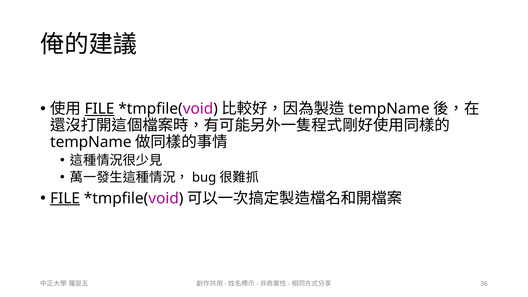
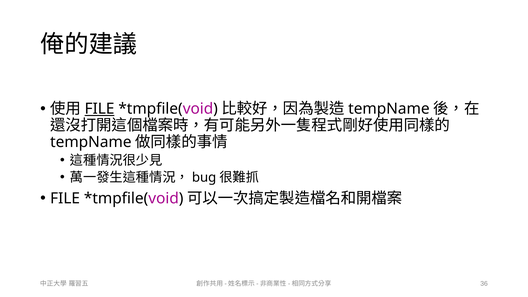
FILE at (65, 198) underline: present -> none
